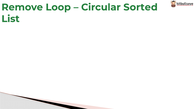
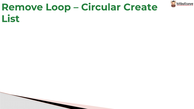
Sorted: Sorted -> Create
